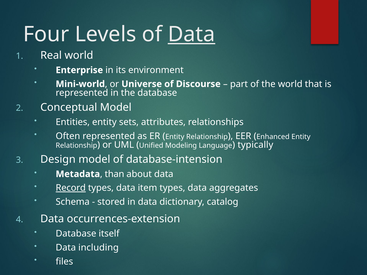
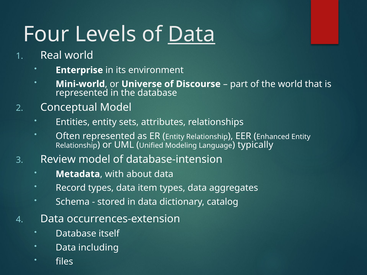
Design: Design -> Review
than: than -> with
Record underline: present -> none
